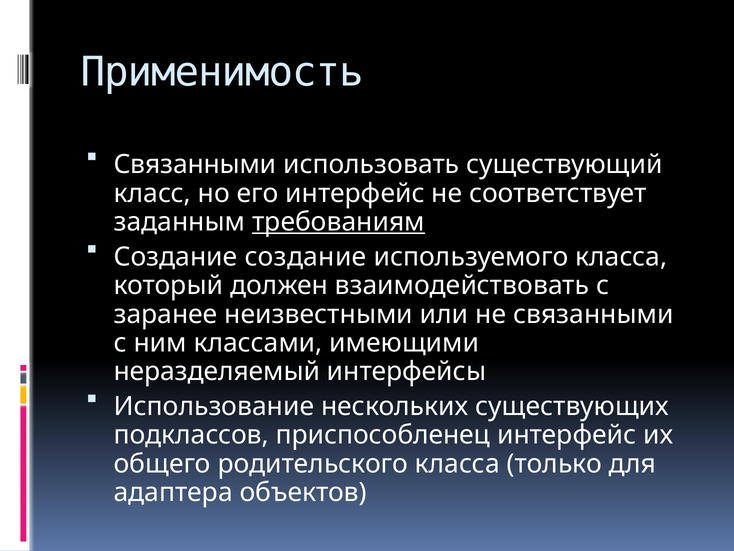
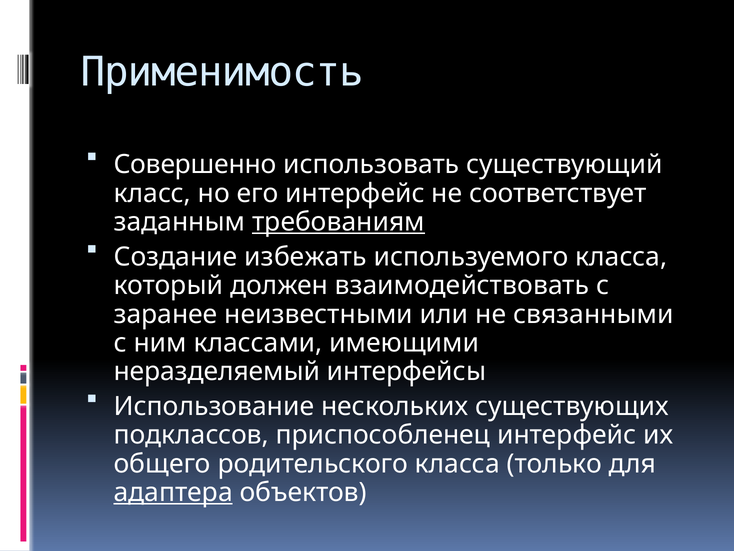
Связанными at (195, 165): Связанными -> Совершенно
Создание создание: создание -> избежать
адаптера underline: none -> present
